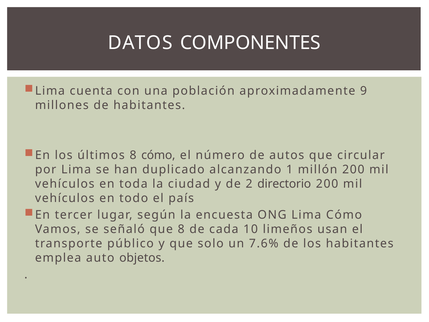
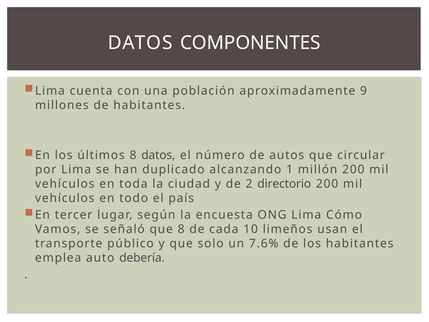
8 cómo: cómo -> datos
objetos: objetos -> debería
